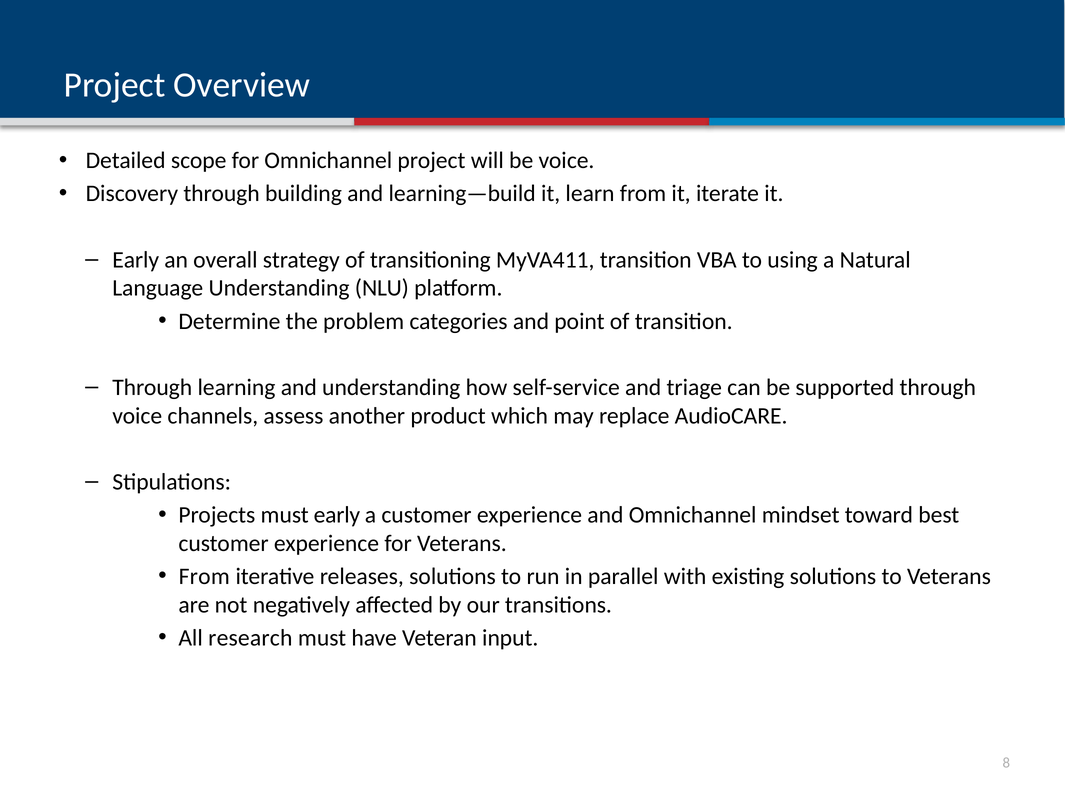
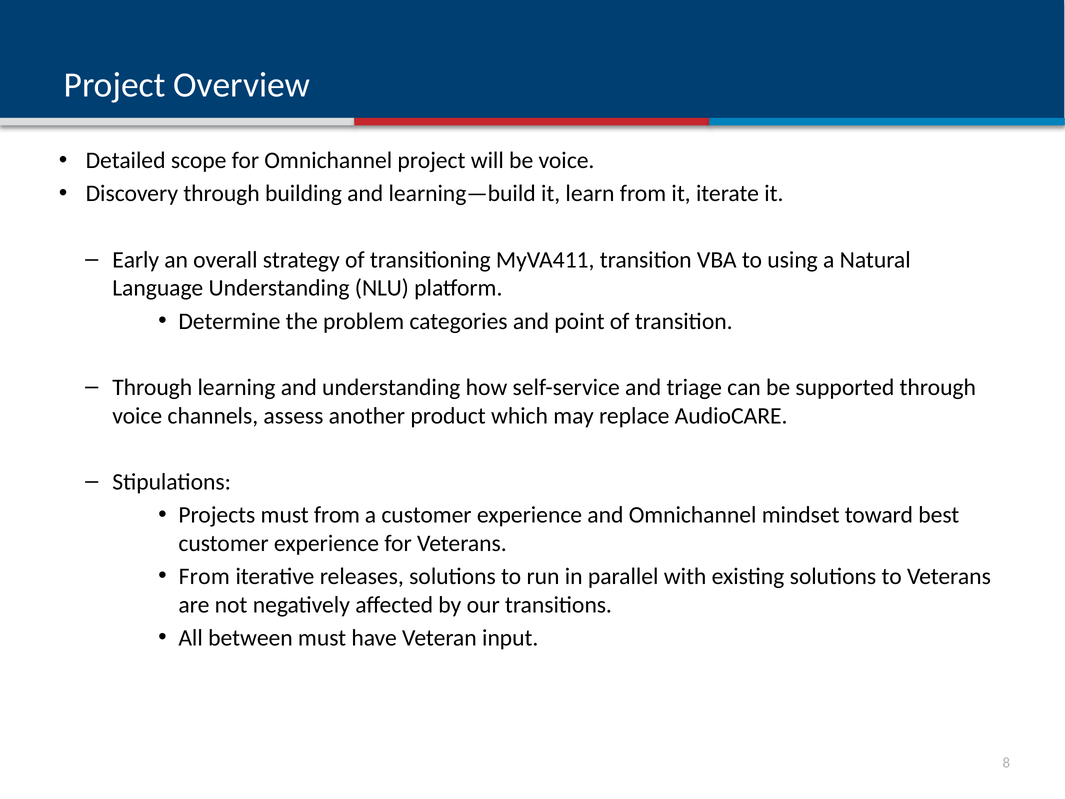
must early: early -> from
research: research -> between
